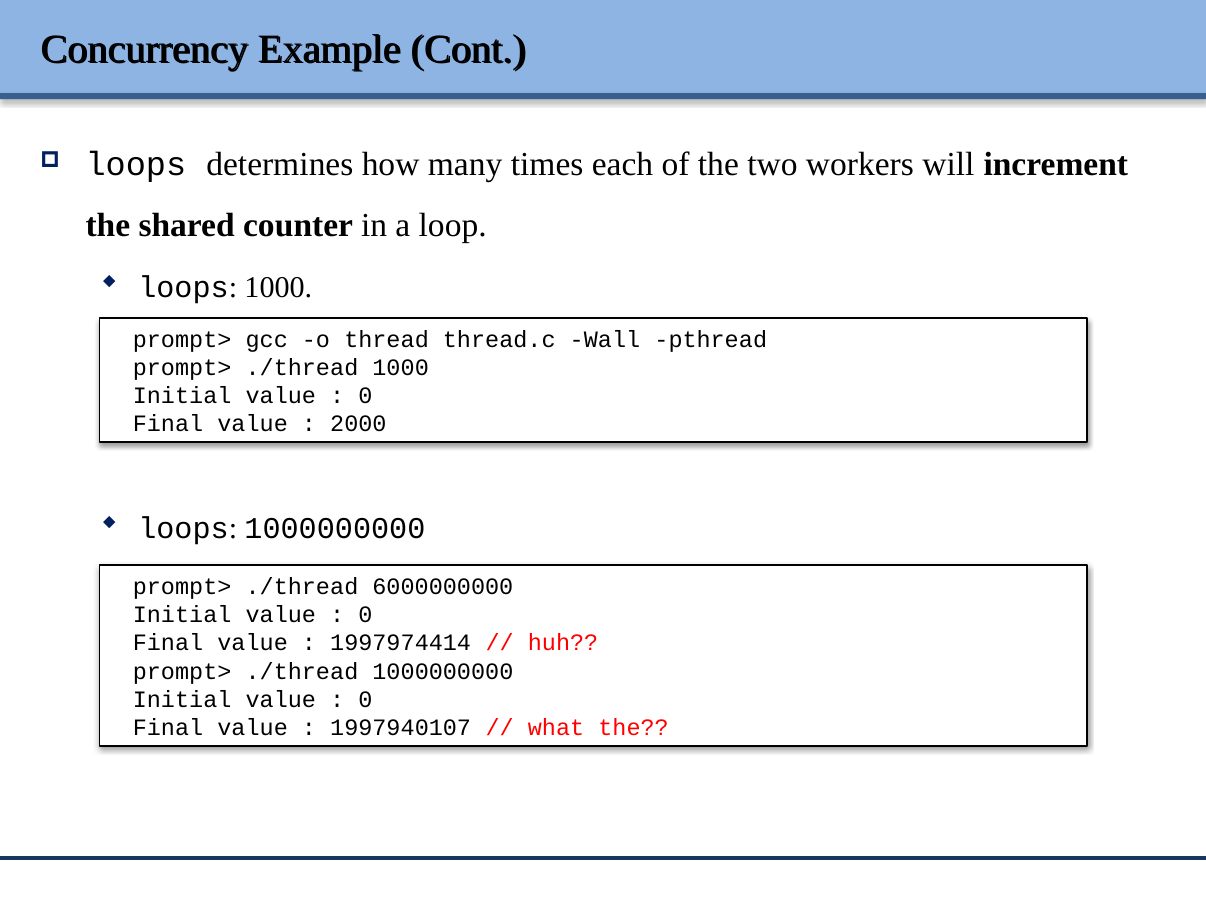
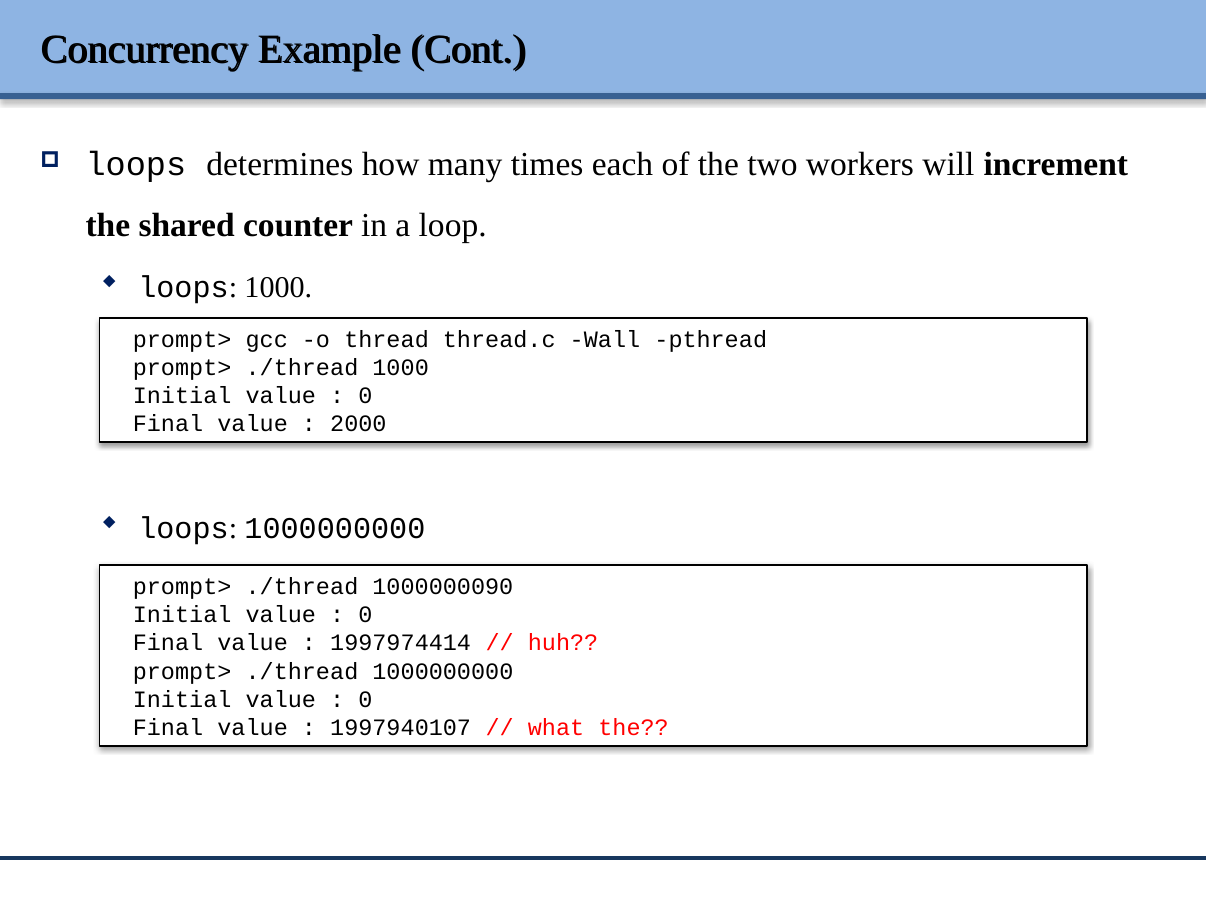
6000000000: 6000000000 -> 1000000090
